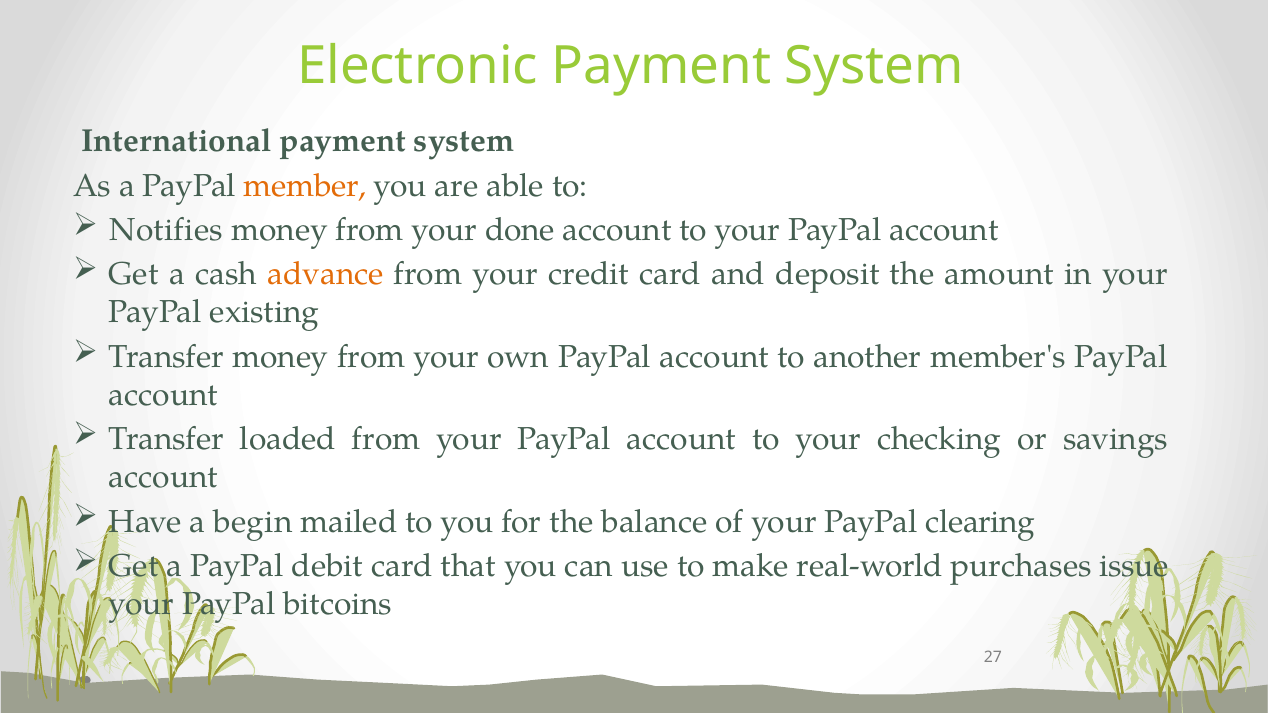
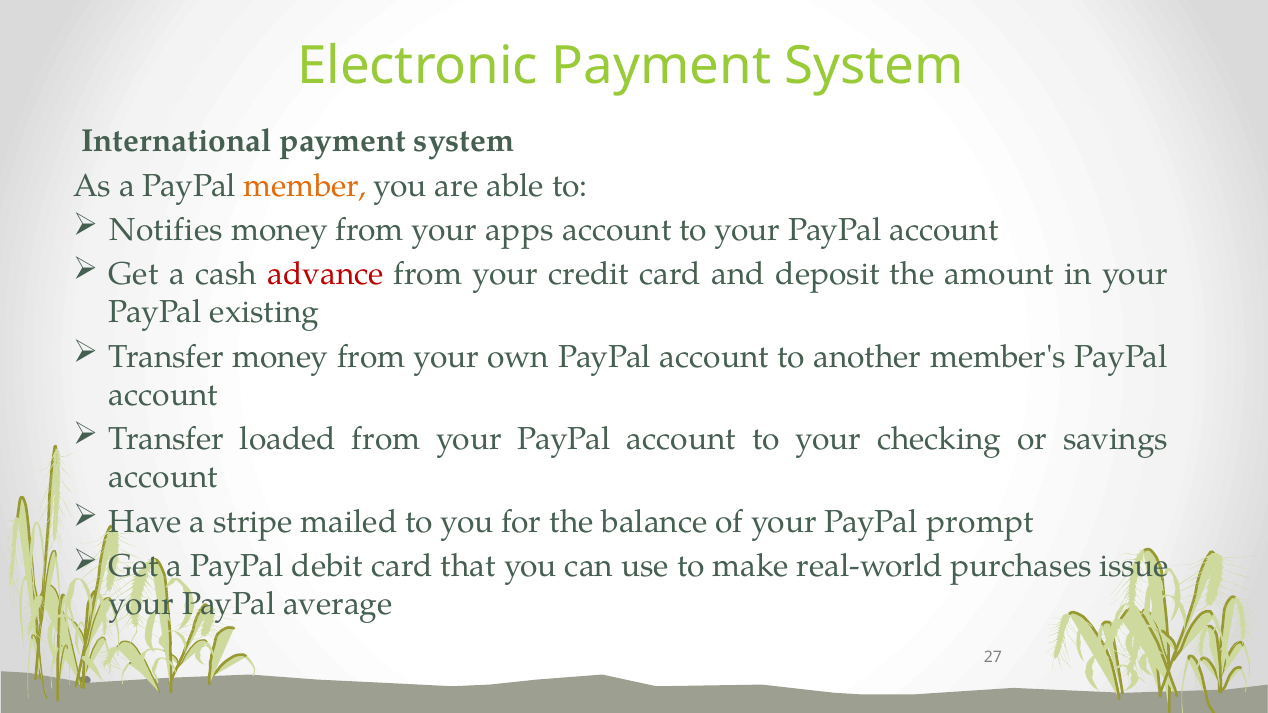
done: done -> apps
advance colour: orange -> red
begin: begin -> stripe
clearing: clearing -> prompt
bitcoins: bitcoins -> average
